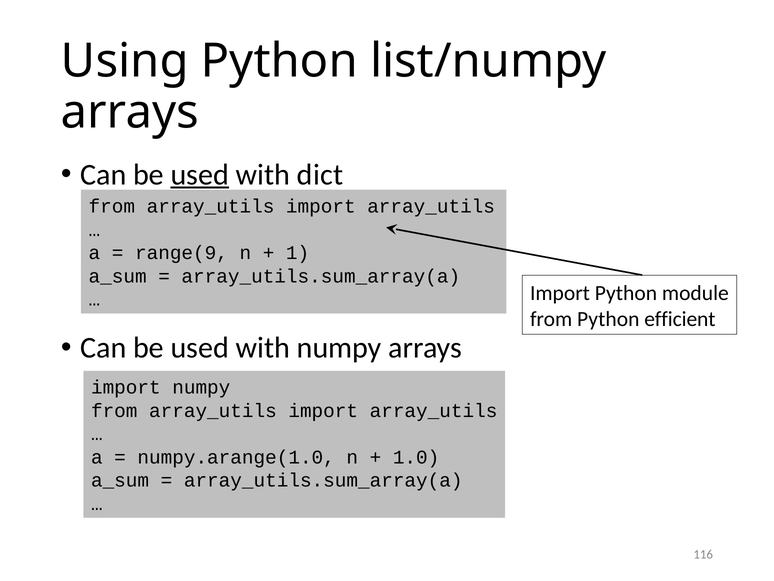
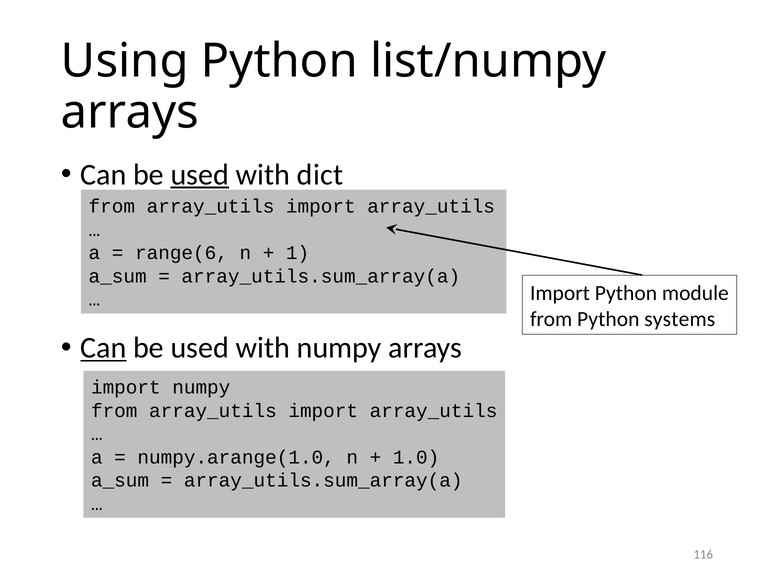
range(9: range(9 -> range(6
efficient: efficient -> systems
Can at (103, 348) underline: none -> present
